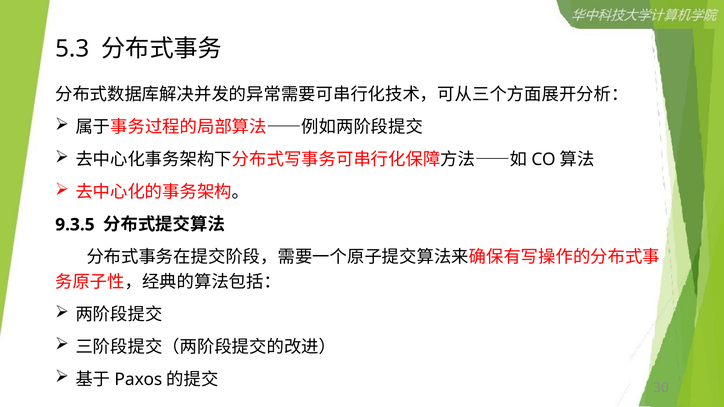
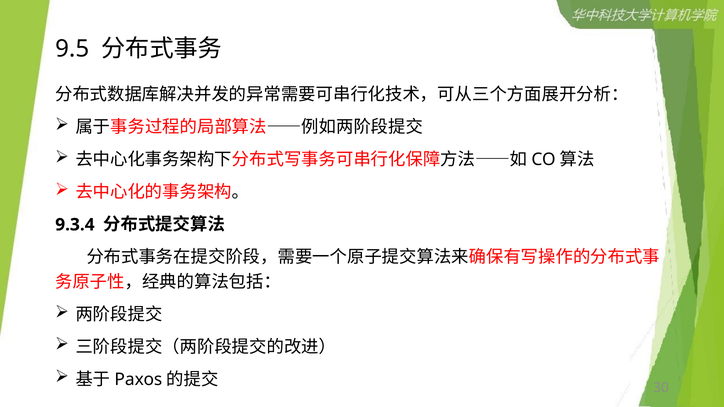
5.3: 5.3 -> 9.5
9.3.5: 9.3.5 -> 9.3.4
